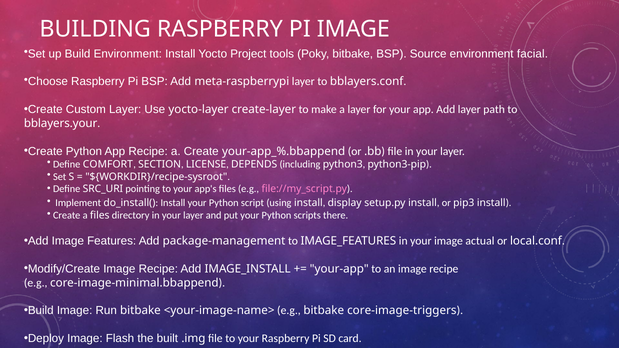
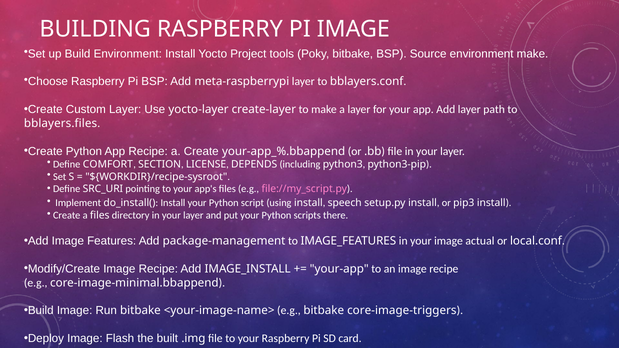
environment facial: facial -> make
bblayers.your: bblayers.your -> bblayers.files
display: display -> speech
